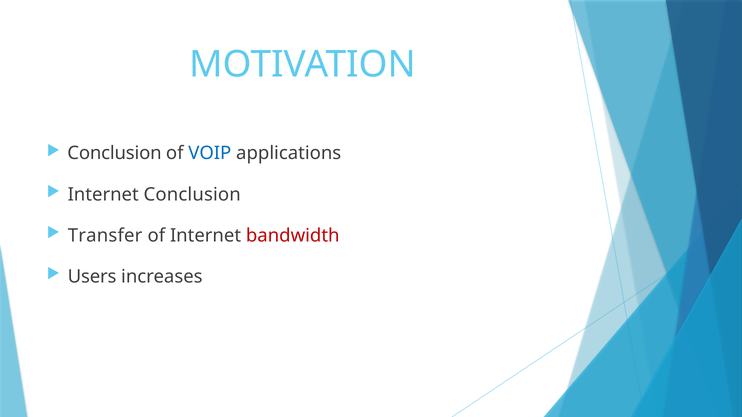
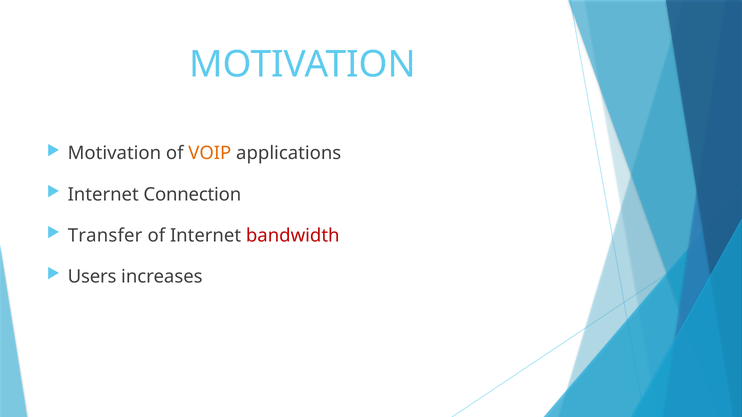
Conclusion at (115, 153): Conclusion -> Motivation
VOIP colour: blue -> orange
Internet Conclusion: Conclusion -> Connection
